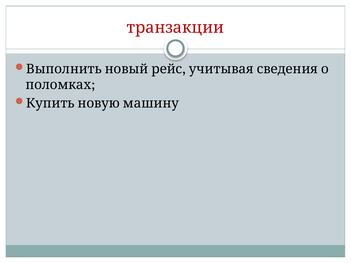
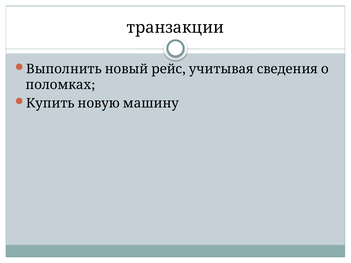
транзакции colour: red -> black
